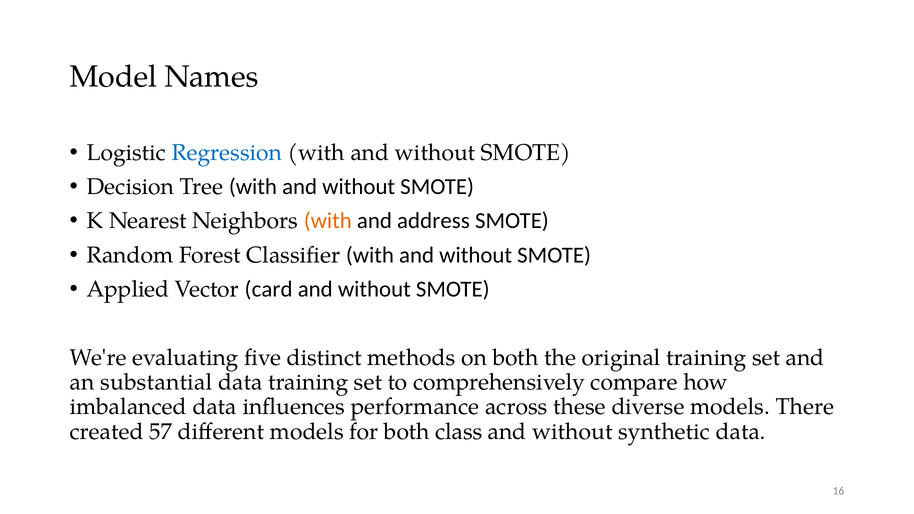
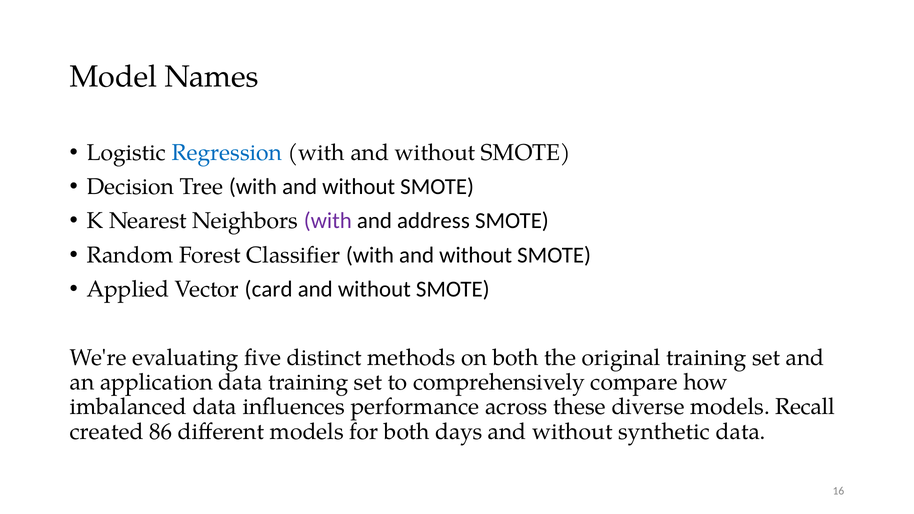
with at (328, 221) colour: orange -> purple
substantial: substantial -> application
There: There -> Recall
57: 57 -> 86
class: class -> days
